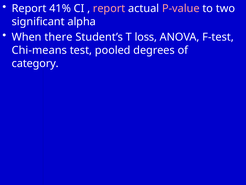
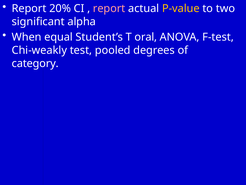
41%: 41% -> 20%
P-value colour: pink -> yellow
there: there -> equal
loss: loss -> oral
Chi-means: Chi-means -> Chi-weakly
